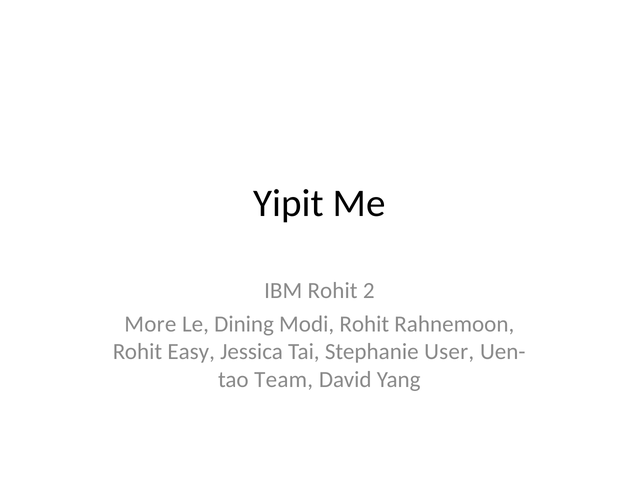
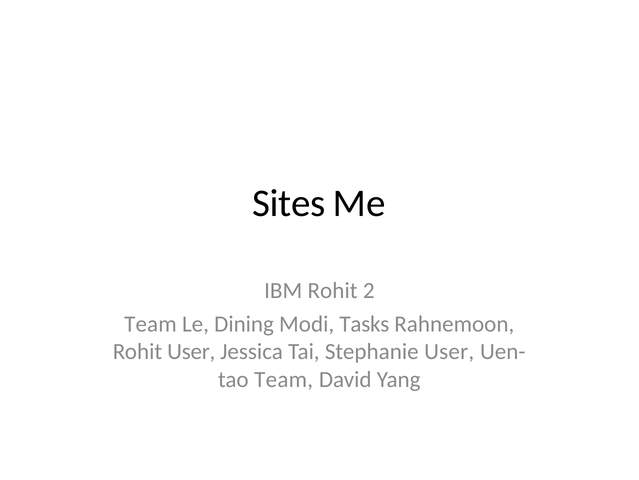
Yipit: Yipit -> Sites
More at (150, 324): More -> Team
Modi Rohit: Rohit -> Tasks
Rohit Easy: Easy -> User
